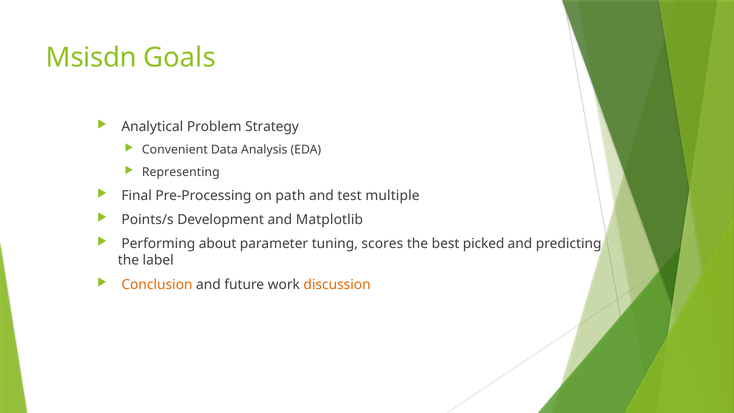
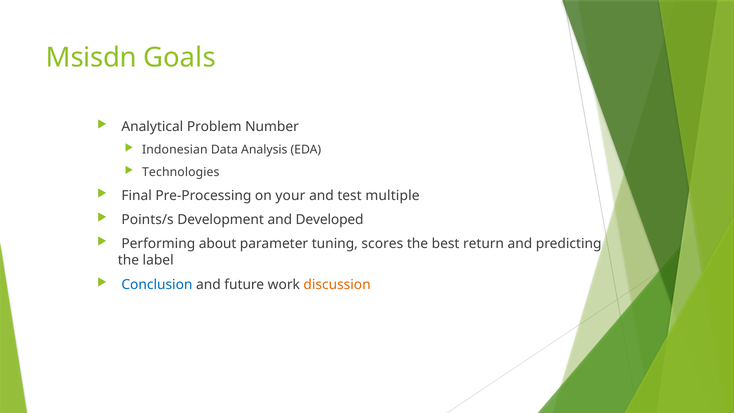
Strategy: Strategy -> Number
Convenient: Convenient -> Indonesian
Representing: Representing -> Technologies
path: path -> your
Matplotlib: Matplotlib -> Developed
picked: picked -> return
Conclusion colour: orange -> blue
